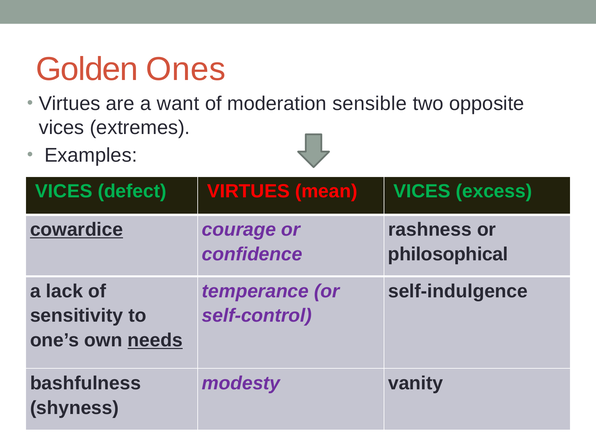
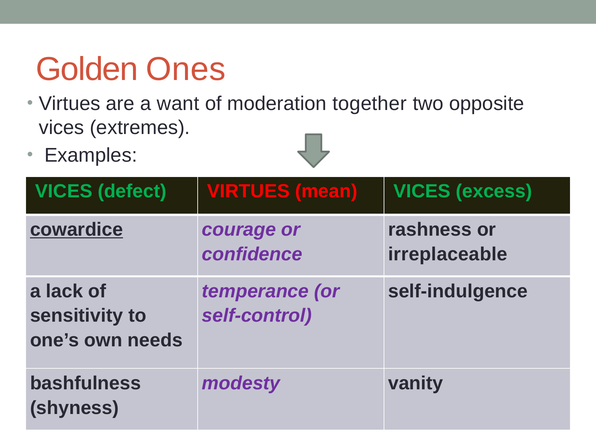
sensible: sensible -> together
philosophical: philosophical -> irreplaceable
needs underline: present -> none
